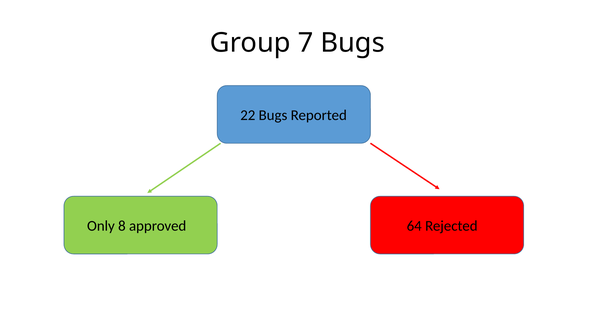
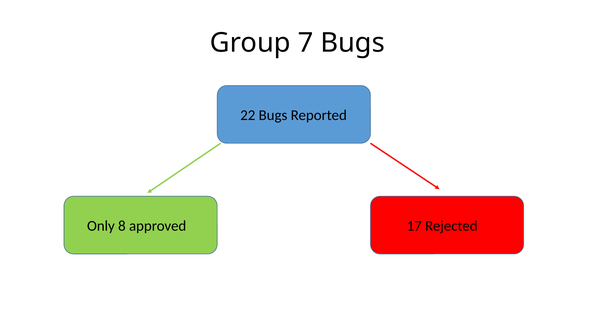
64: 64 -> 17
